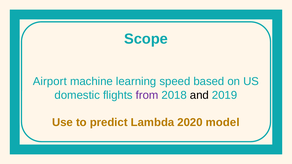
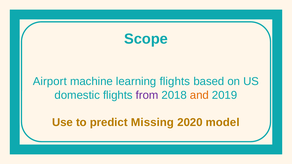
learning speed: speed -> flights
and colour: black -> orange
Lambda: Lambda -> Missing
